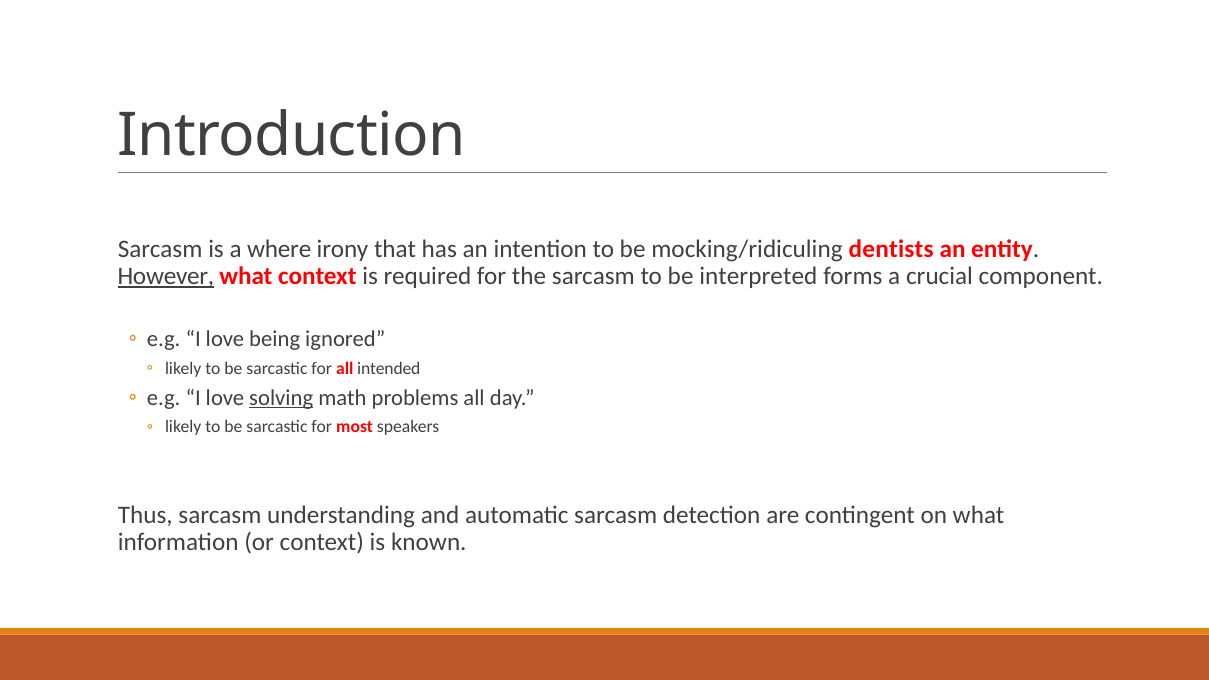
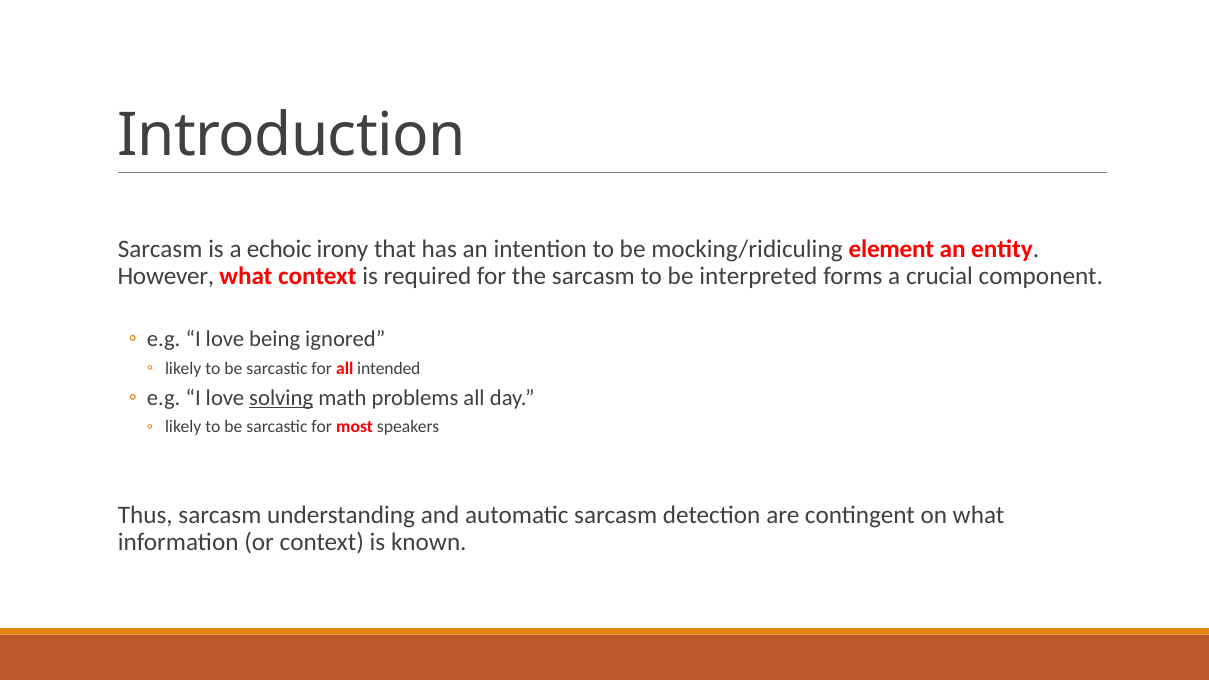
where: where -> echoic
dentists: dentists -> element
However underline: present -> none
